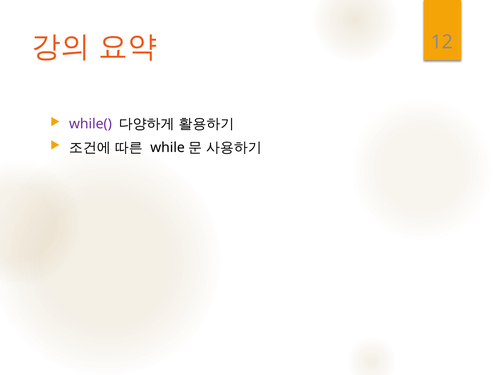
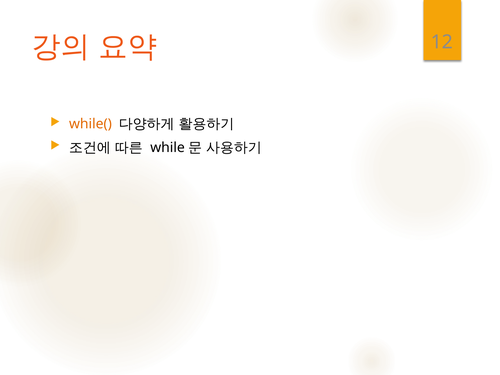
while( colour: purple -> orange
